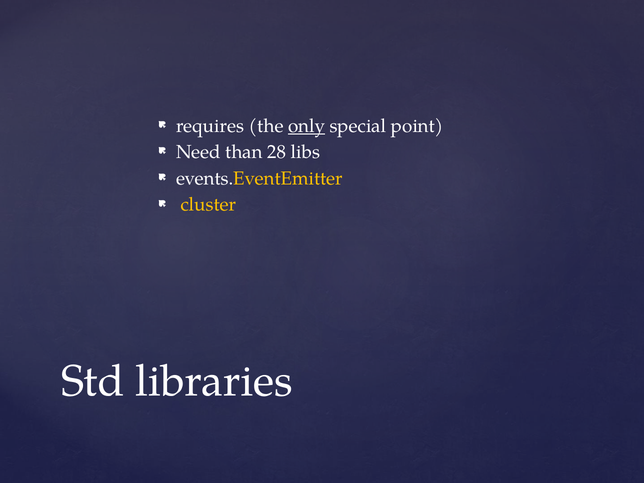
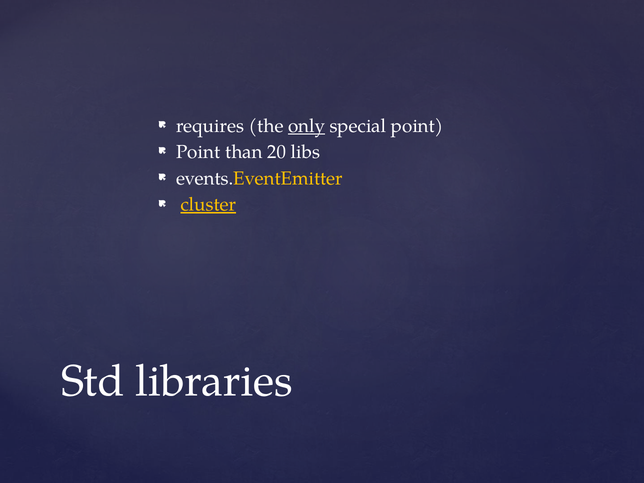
Need at (198, 152): Need -> Point
28: 28 -> 20
cluster underline: none -> present
